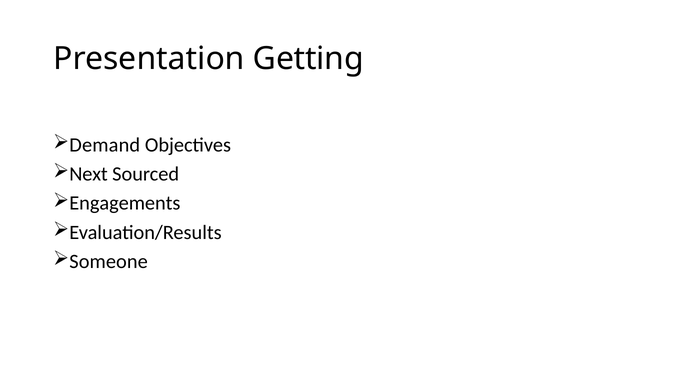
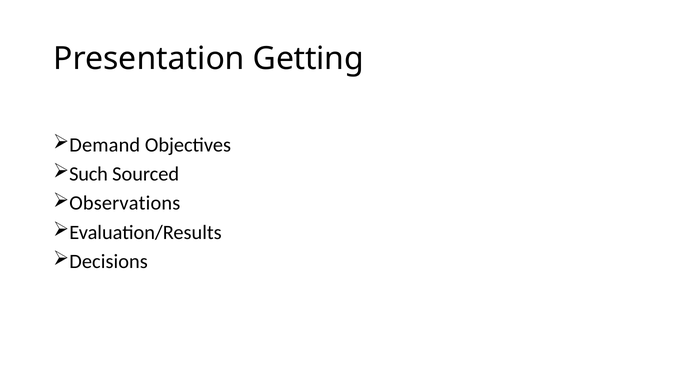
Next: Next -> Such
Engagements: Engagements -> Observations
Someone: Someone -> Decisions
